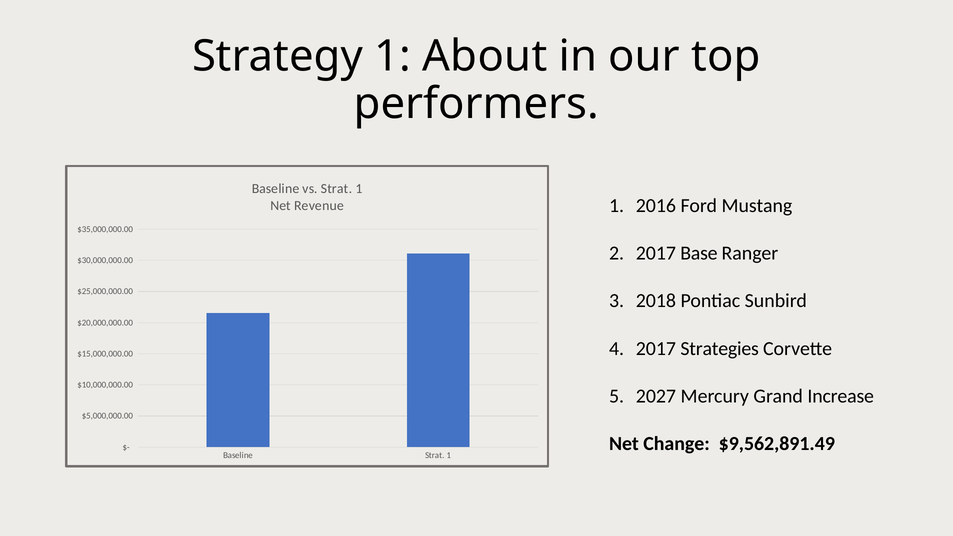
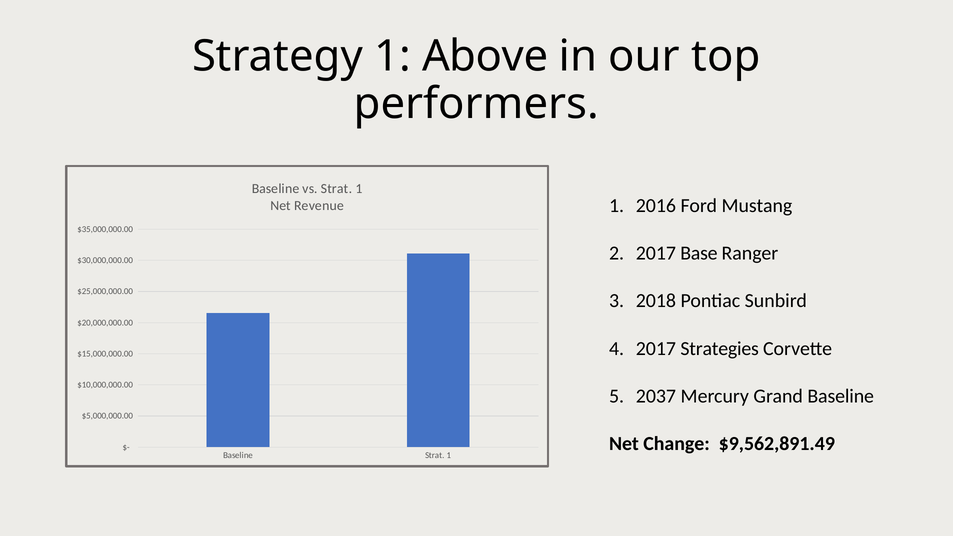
About: About -> Above
2027: 2027 -> 2037
Grand Increase: Increase -> Baseline
